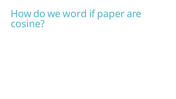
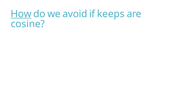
How underline: none -> present
word: word -> avoid
paper: paper -> keeps
